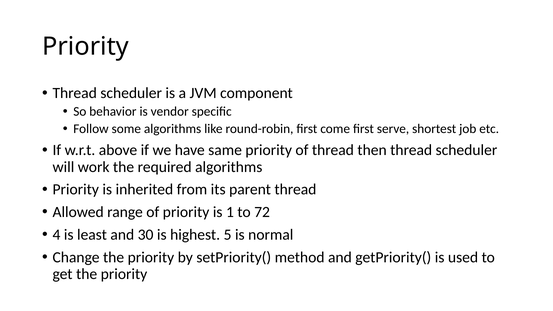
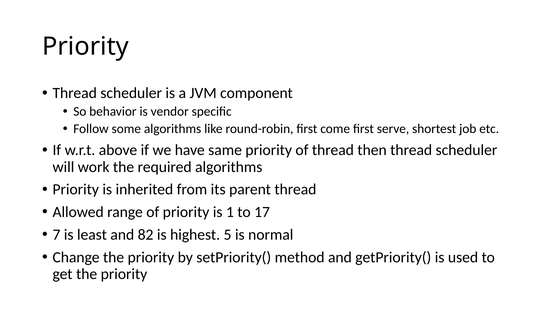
72: 72 -> 17
4: 4 -> 7
30: 30 -> 82
